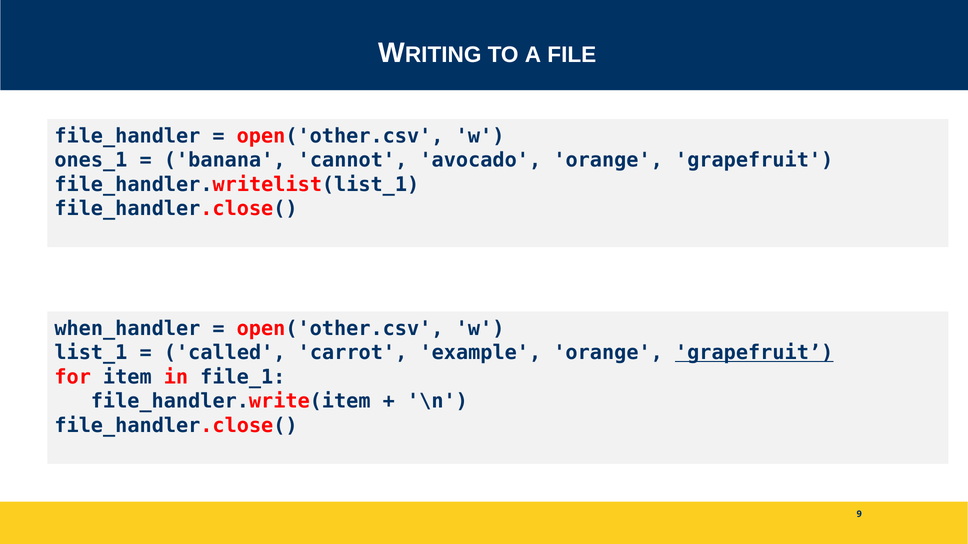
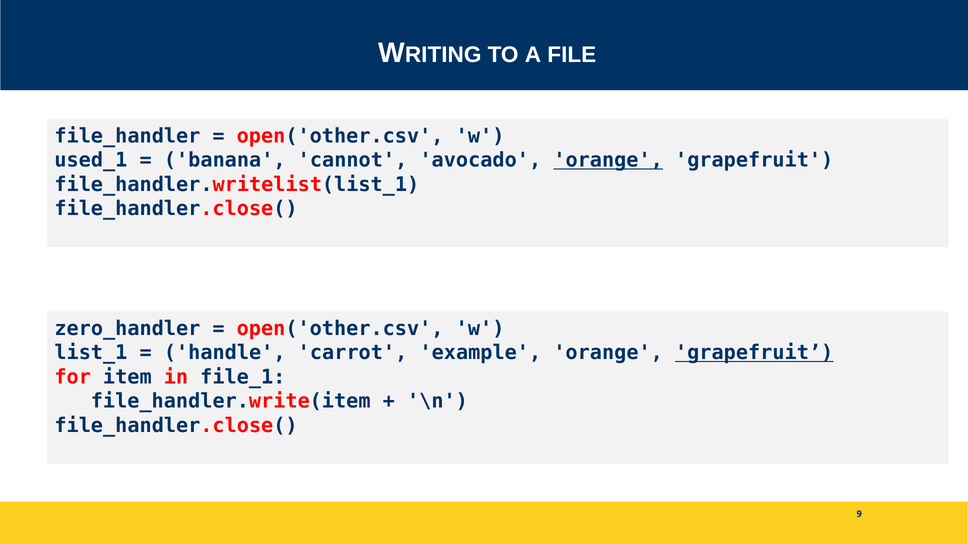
ones_1: ones_1 -> used_1
orange at (608, 160) underline: none -> present
when_handler: when_handler -> zero_handler
called: called -> handle
